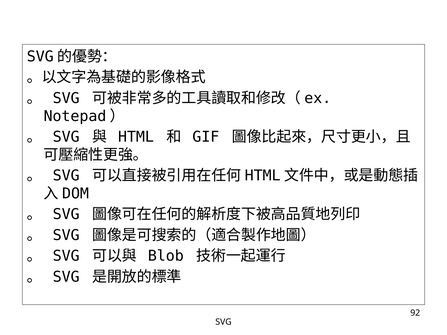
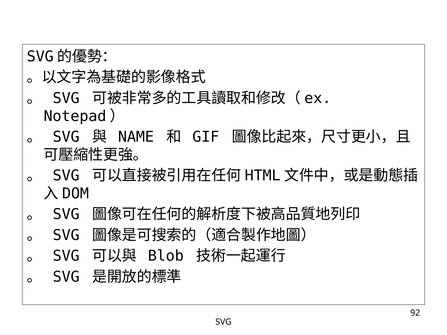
HTML: HTML -> NAME
